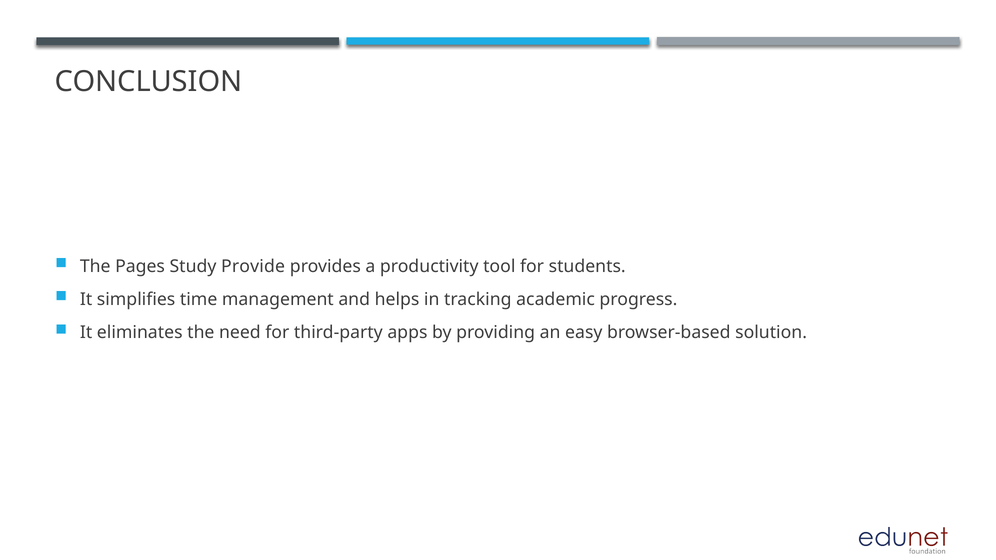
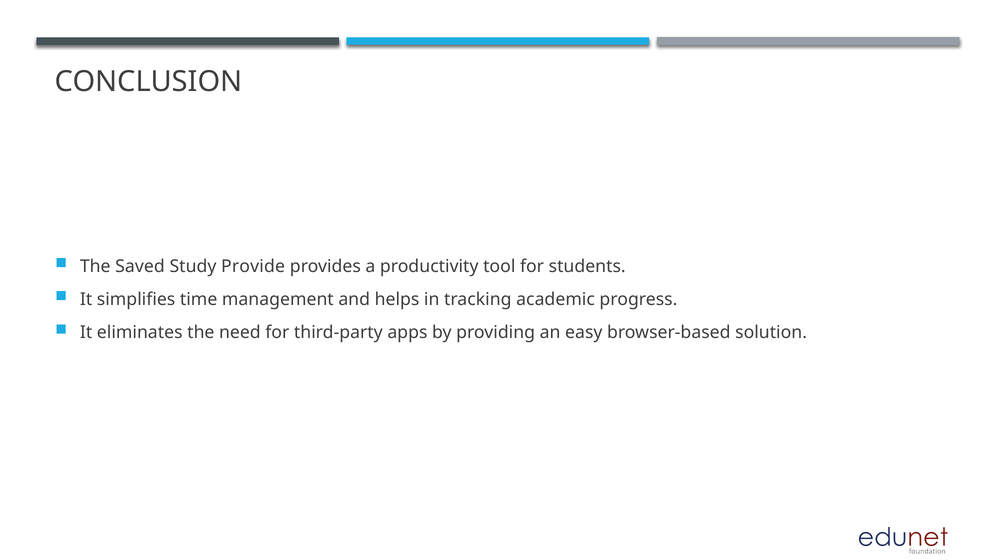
Pages: Pages -> Saved
